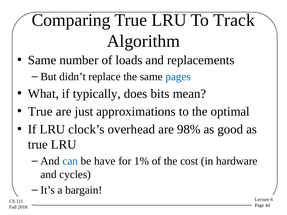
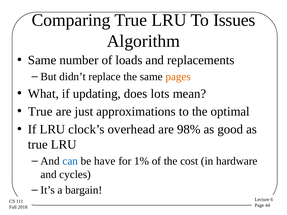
Track: Track -> Issues
pages colour: blue -> orange
typically: typically -> updating
bits: bits -> lots
